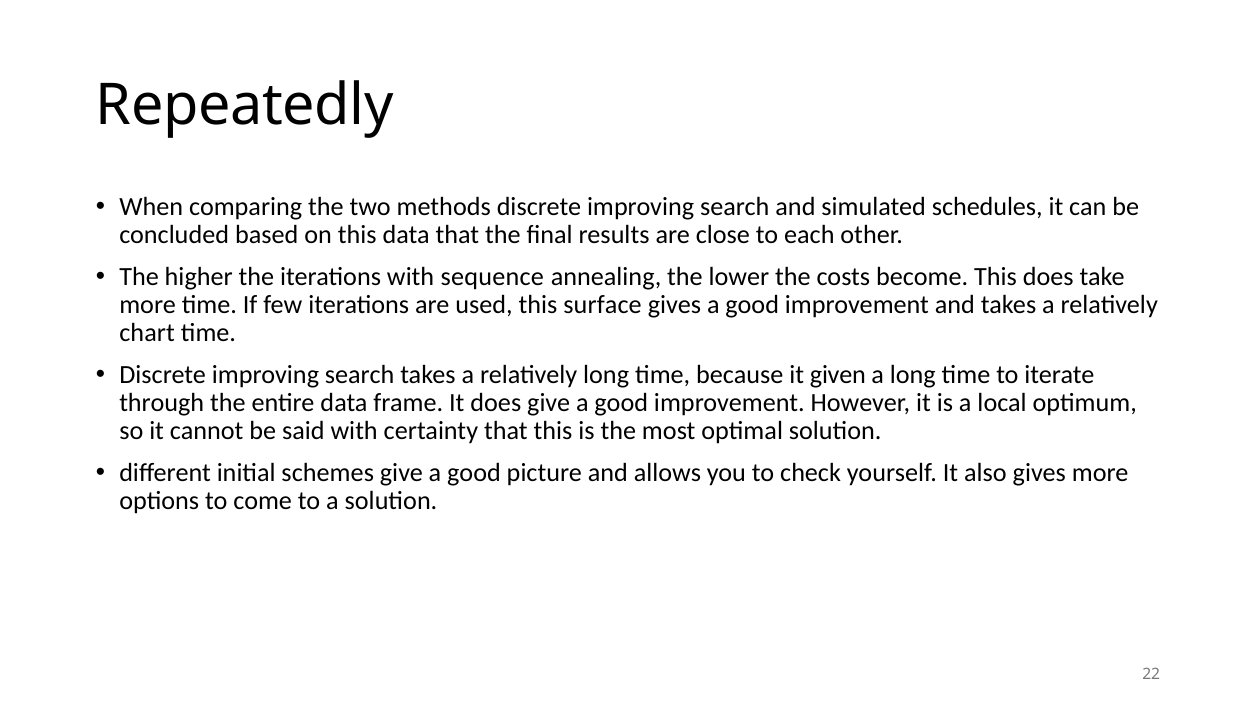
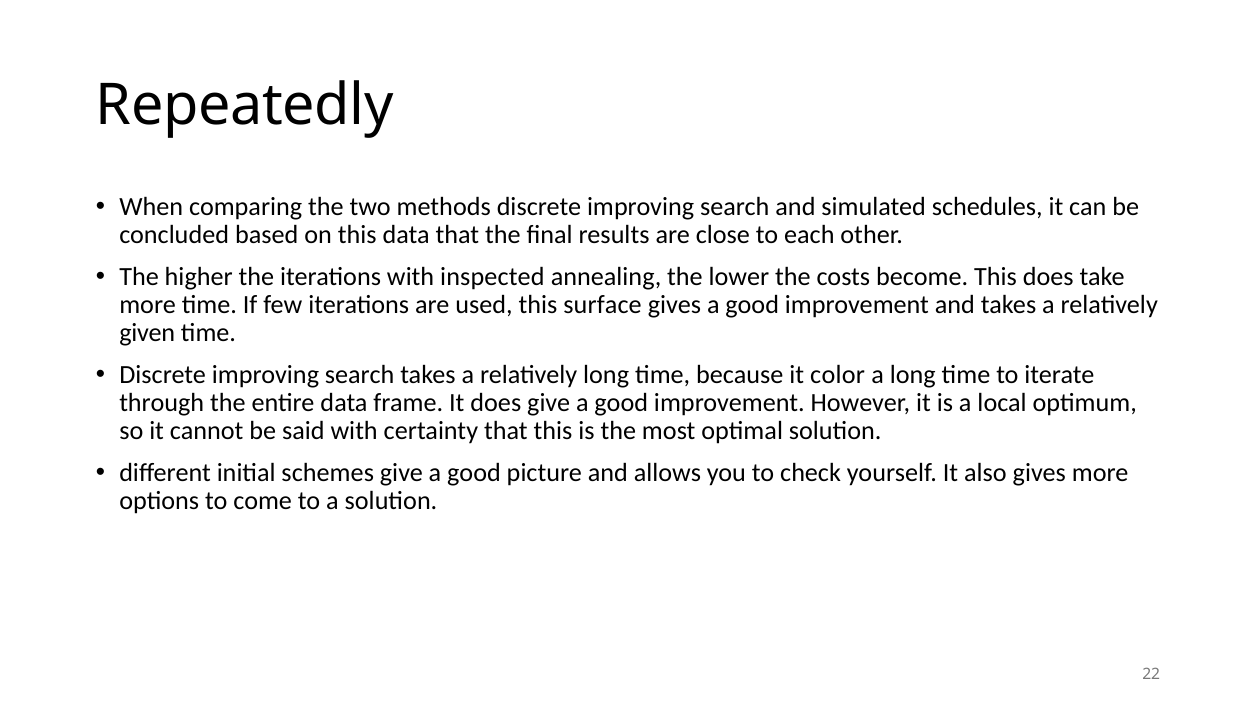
sequence: sequence -> inspected
chart: chart -> given
given: given -> color
